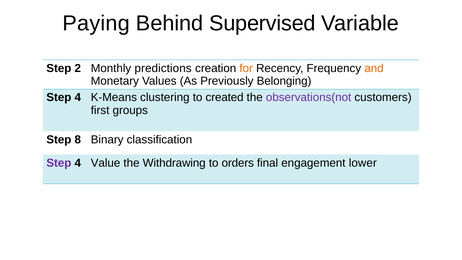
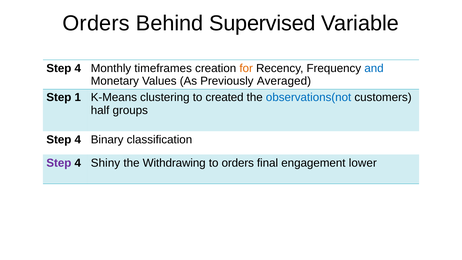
Paying at (96, 23): Paying -> Orders
2 at (78, 68): 2 -> 4
predictions: predictions -> timeframes
and colour: orange -> blue
Belonging: Belonging -> Averaged
4 at (78, 97): 4 -> 1
observations(not colour: purple -> blue
first: first -> half
8 at (78, 140): 8 -> 4
Value: Value -> Shiny
